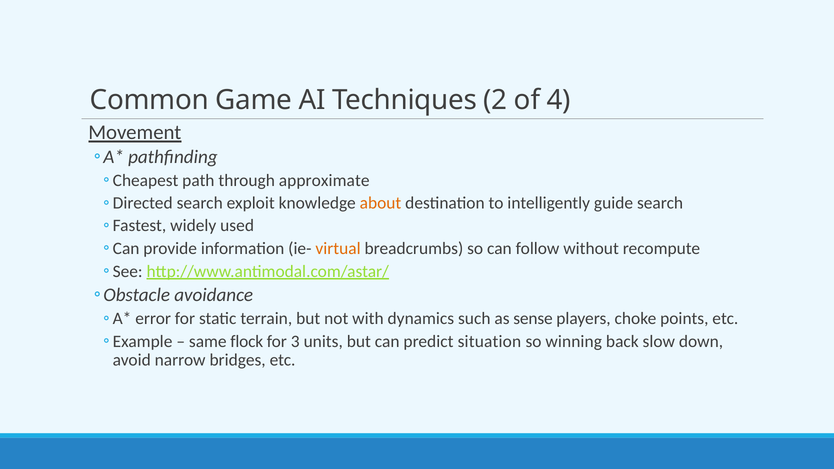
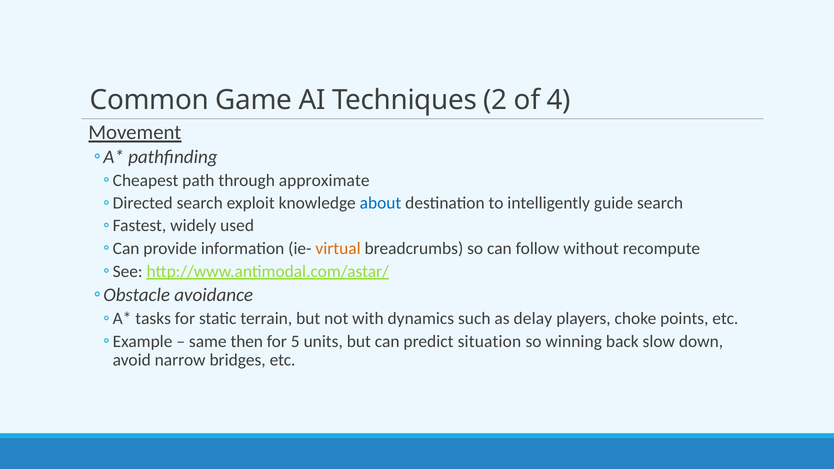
about colour: orange -> blue
error: error -> tasks
sense: sense -> delay
flock: flock -> then
3: 3 -> 5
